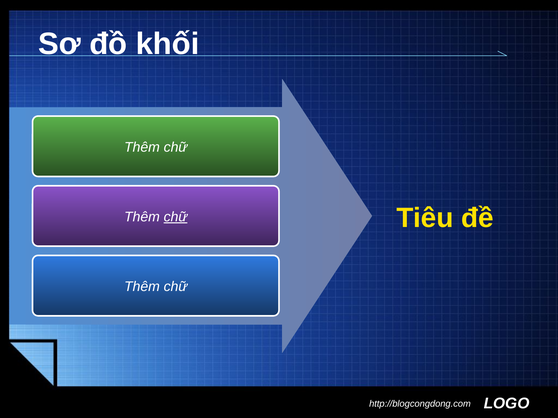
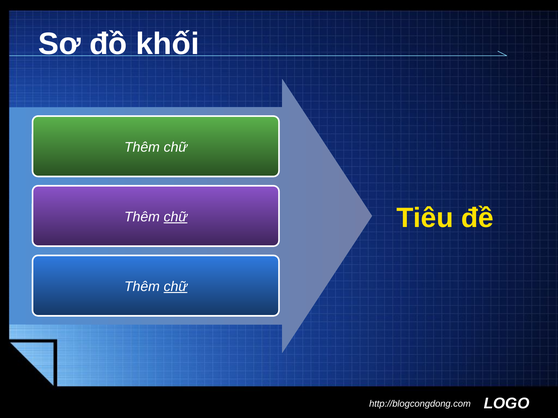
chữ at (175, 287) underline: none -> present
